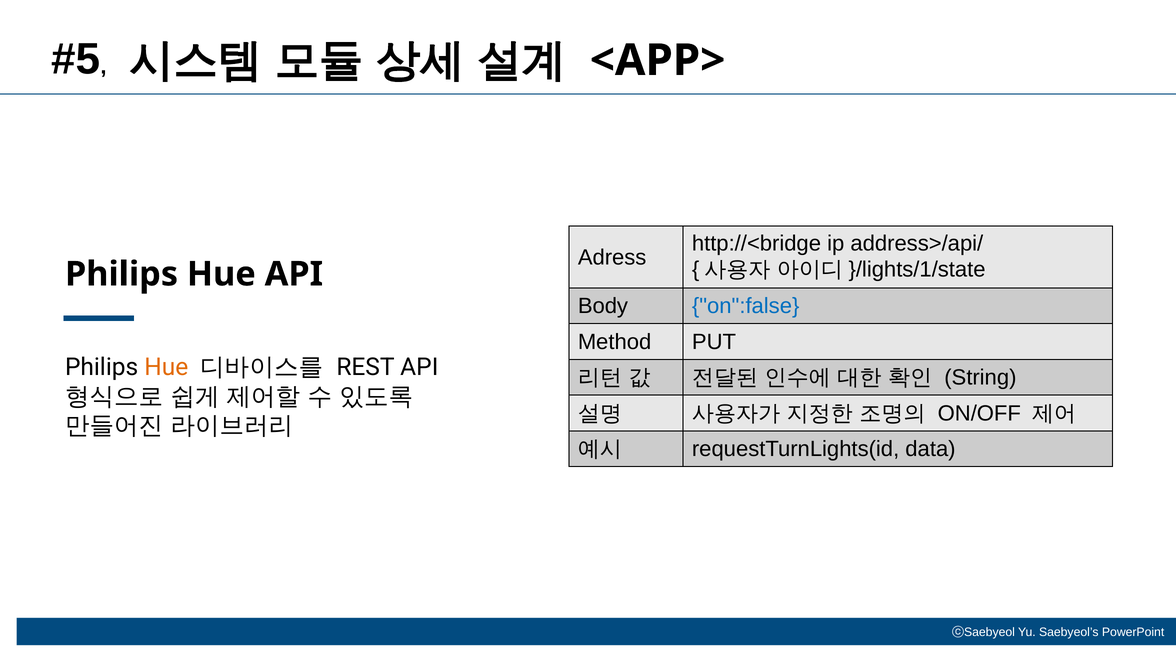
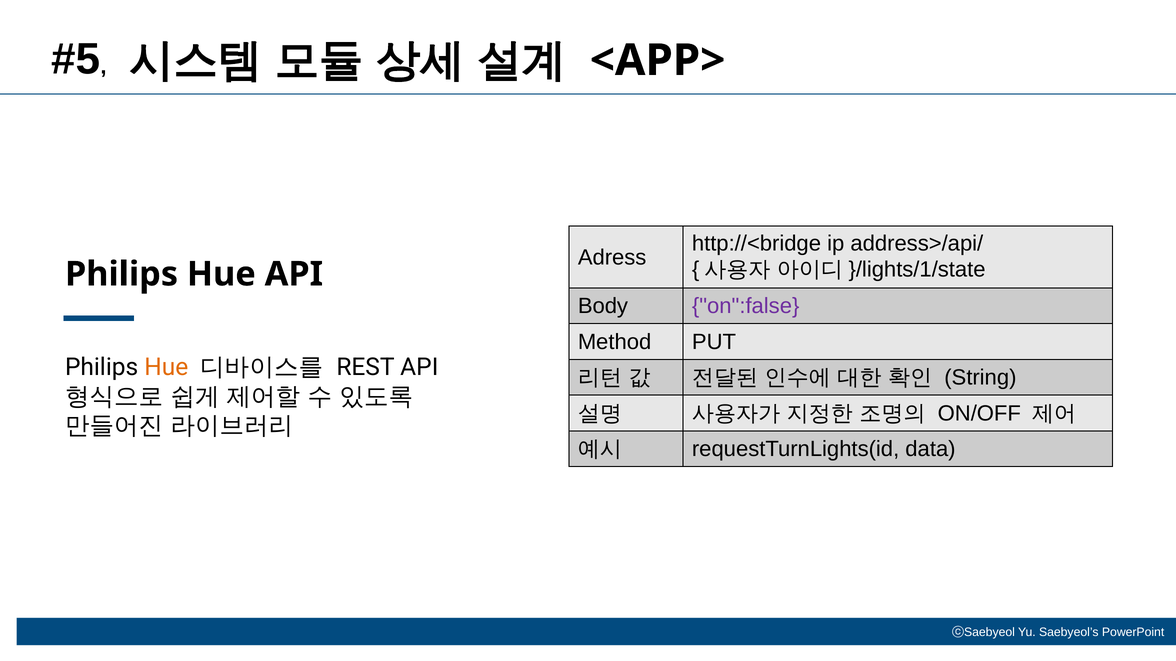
on":false colour: blue -> purple
